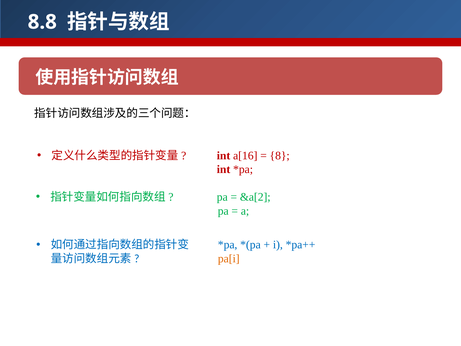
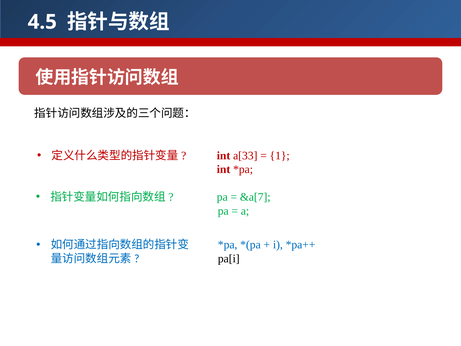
8.8: 8.8 -> 4.5
a[16: a[16 -> a[33
8: 8 -> 1
&a[2: &a[2 -> &a[7
pa[i colour: orange -> black
